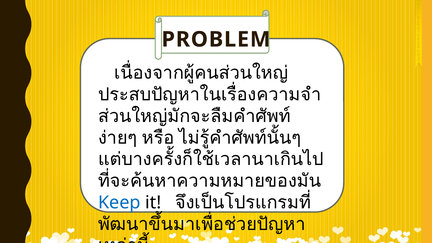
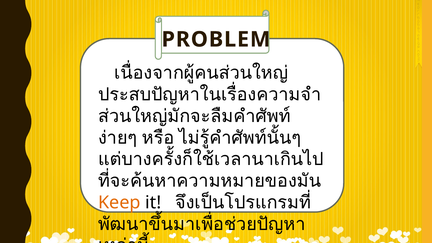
Keep colour: blue -> orange
